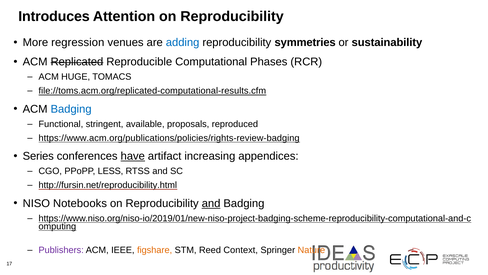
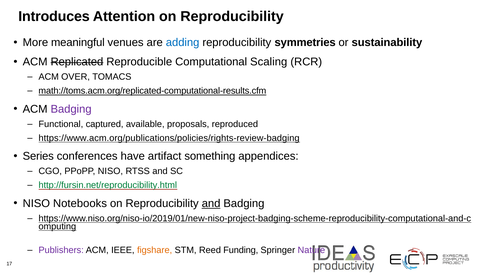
regression: regression -> meaningful
Phases: Phases -> Scaling
HUGE: HUGE -> OVER
file://toms.acm.org/replicated-computational-results.cfm: file://toms.acm.org/replicated-computational-results.cfm -> math://toms.acm.org/replicated-computational-results.cfm
Badging at (71, 109) colour: blue -> purple
stringent: stringent -> captured
have underline: present -> none
increasing: increasing -> something
PPoPP LESS: LESS -> NISO
http://fursin.net/reproducibility.html colour: black -> green
Context: Context -> Funding
Nature colour: orange -> purple
